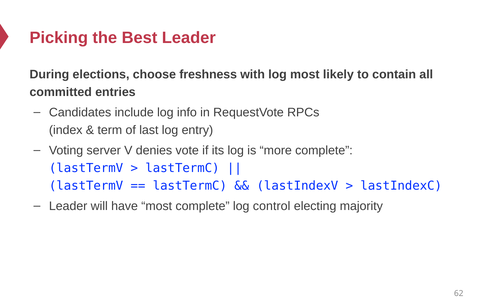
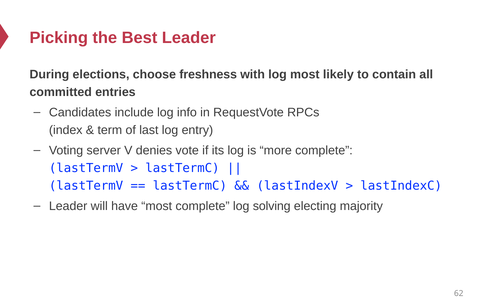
control: control -> solving
